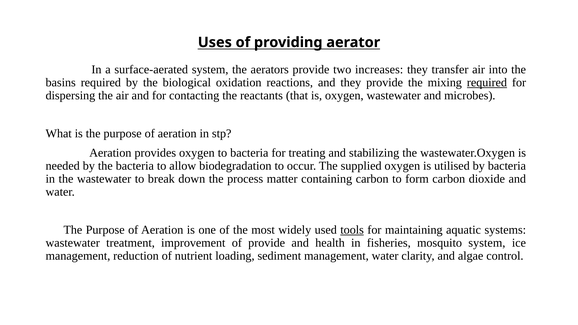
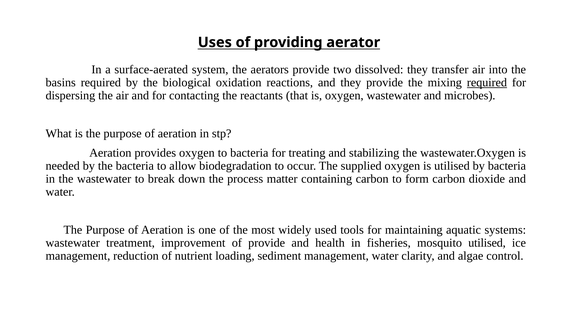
increases: increases -> dissolved
tools underline: present -> none
mosquito system: system -> utilised
